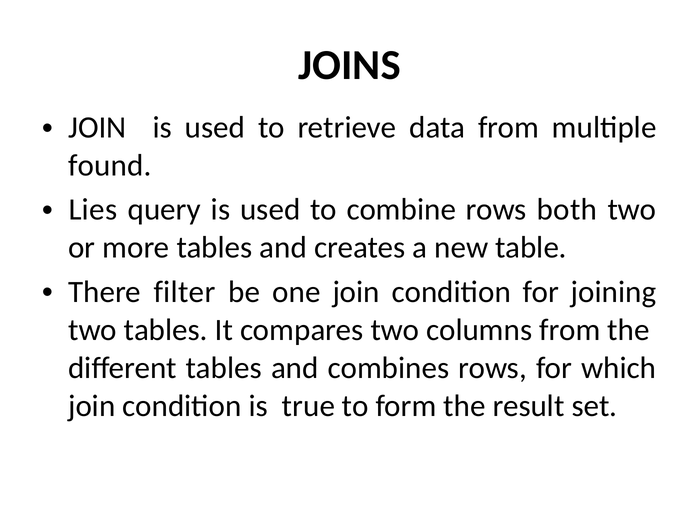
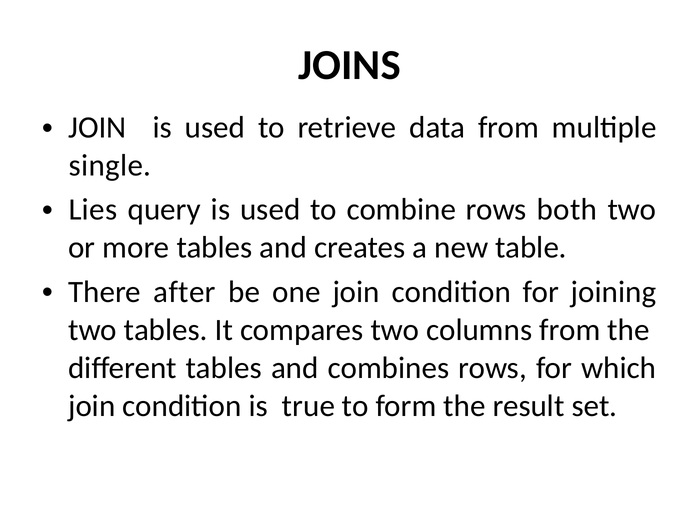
found: found -> single
filter: filter -> after
